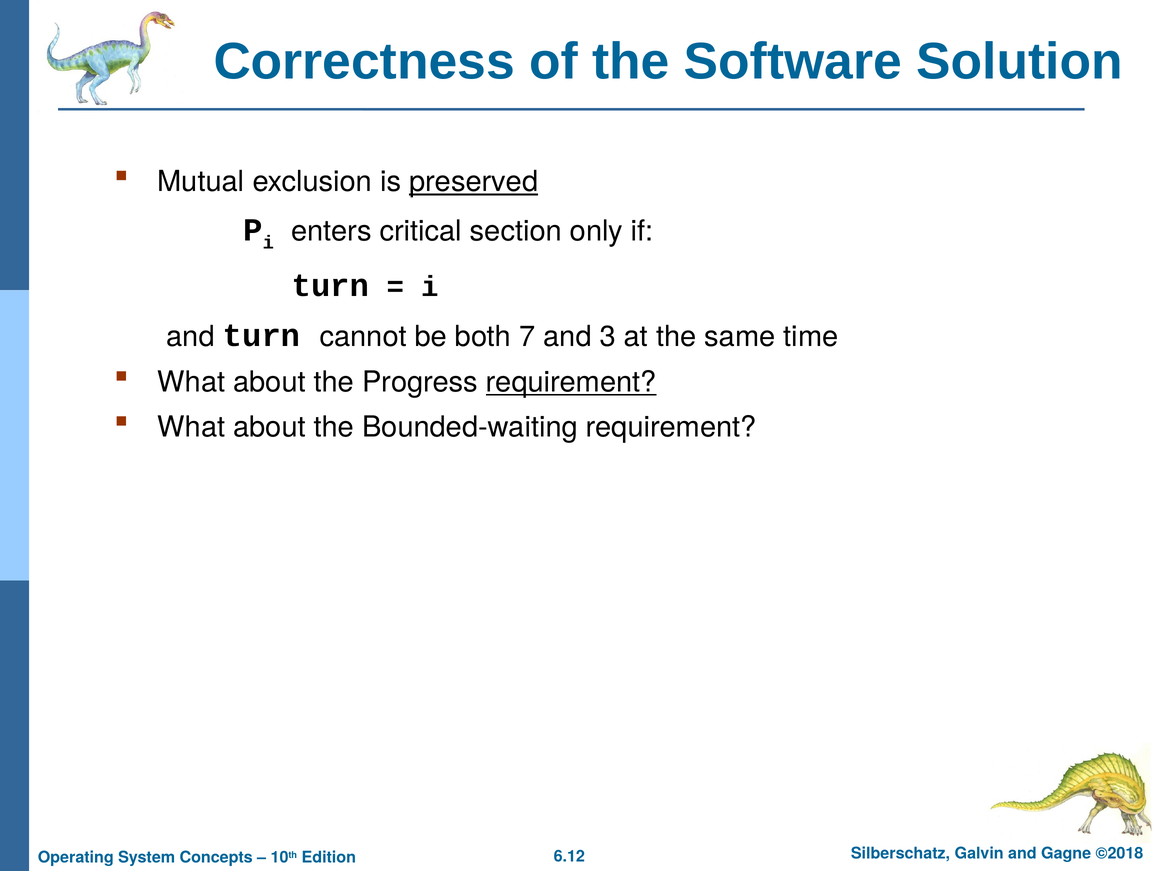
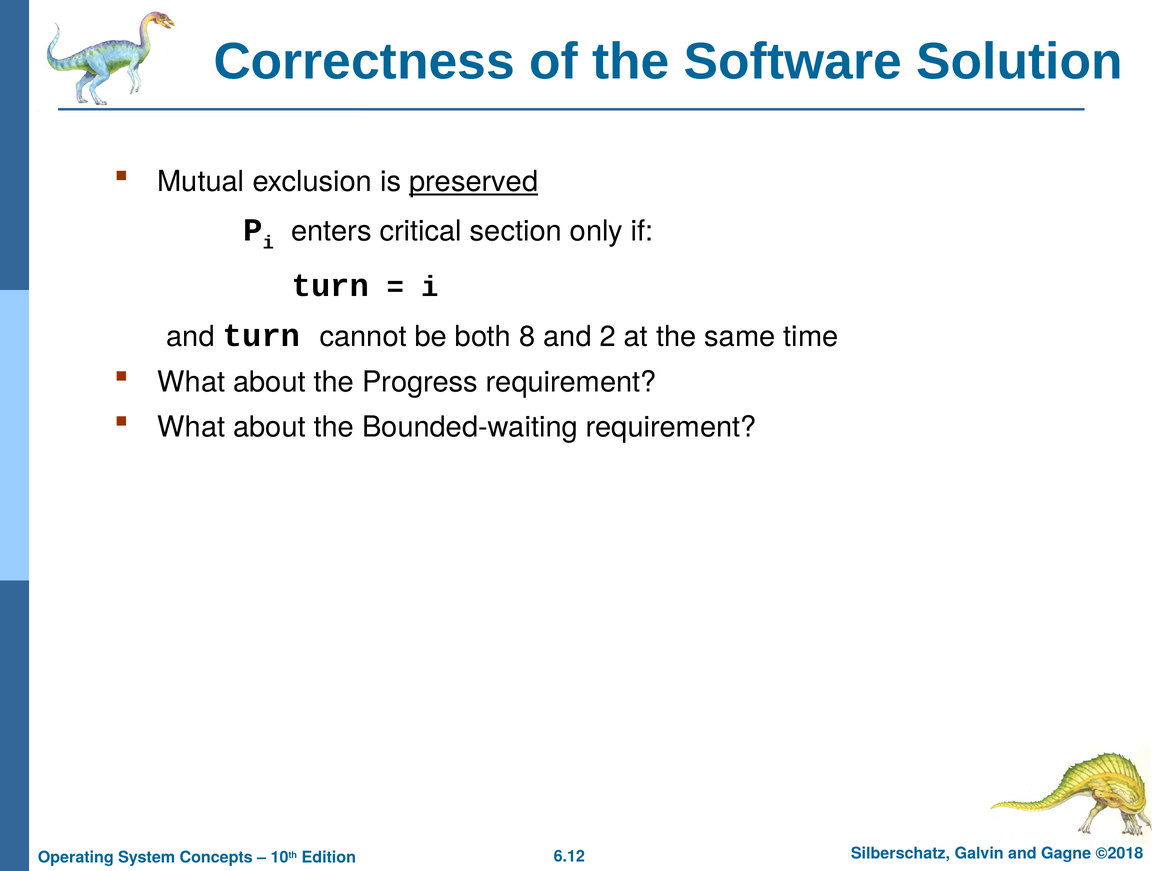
7: 7 -> 8
3: 3 -> 2
requirement at (571, 382) underline: present -> none
